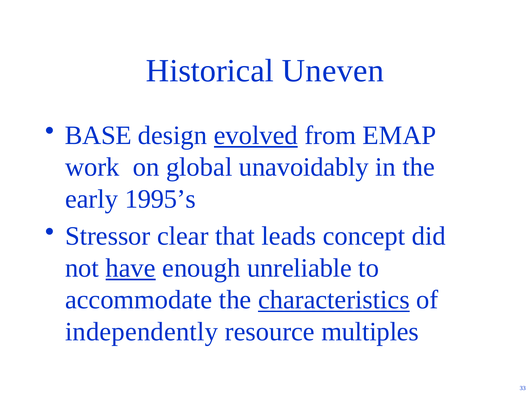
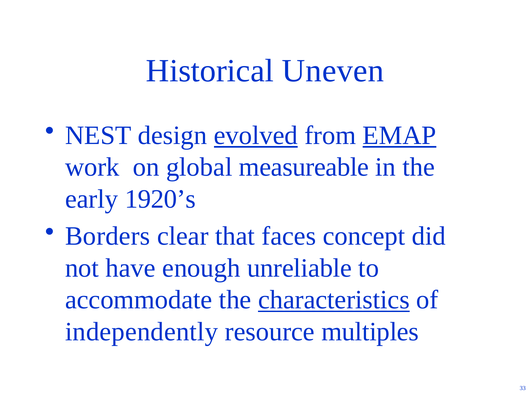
BASE: BASE -> NEST
EMAP underline: none -> present
unavoidably: unavoidably -> measureable
1995’s: 1995’s -> 1920’s
Stressor: Stressor -> Borders
leads: leads -> faces
have underline: present -> none
